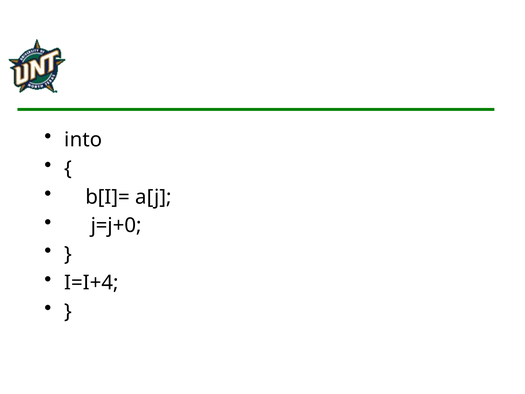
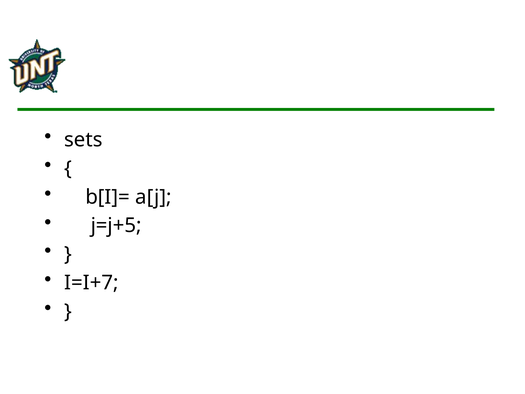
into: into -> sets
j=j+0: j=j+0 -> j=j+5
I=I+4: I=I+4 -> I=I+7
